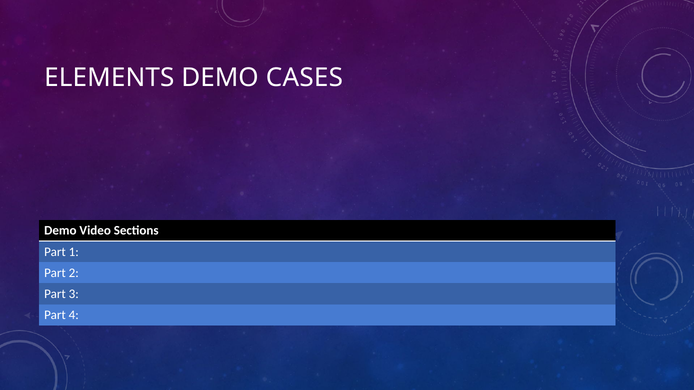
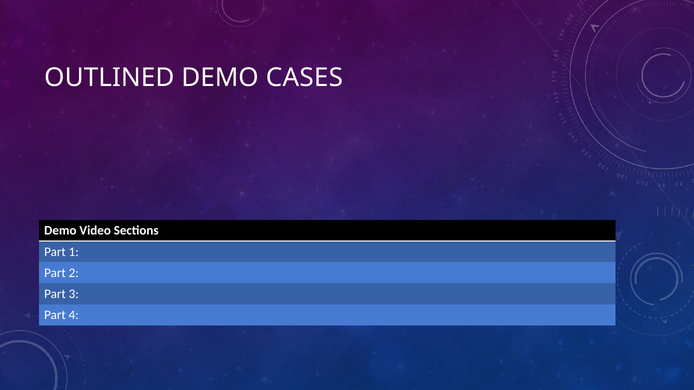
ELEMENTS: ELEMENTS -> OUTLINED
